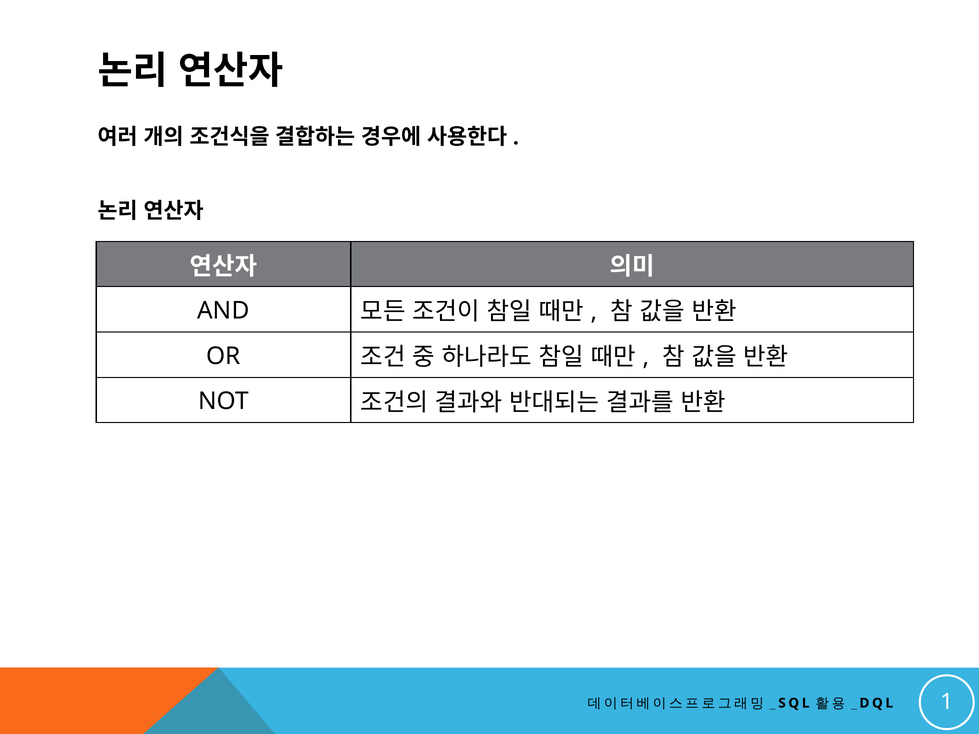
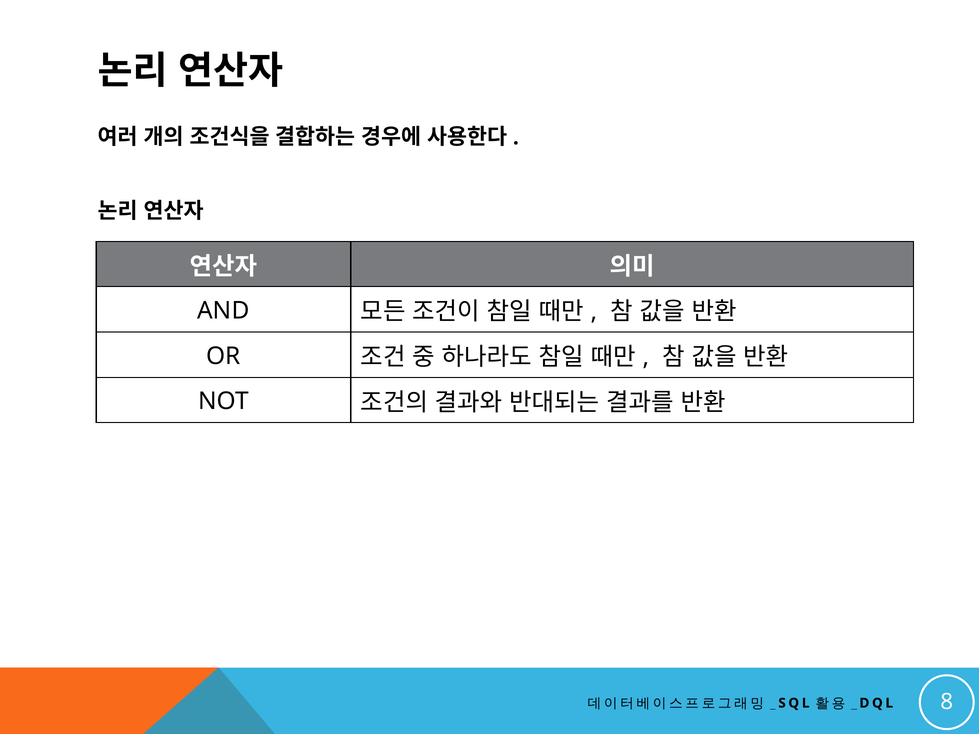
1: 1 -> 8
